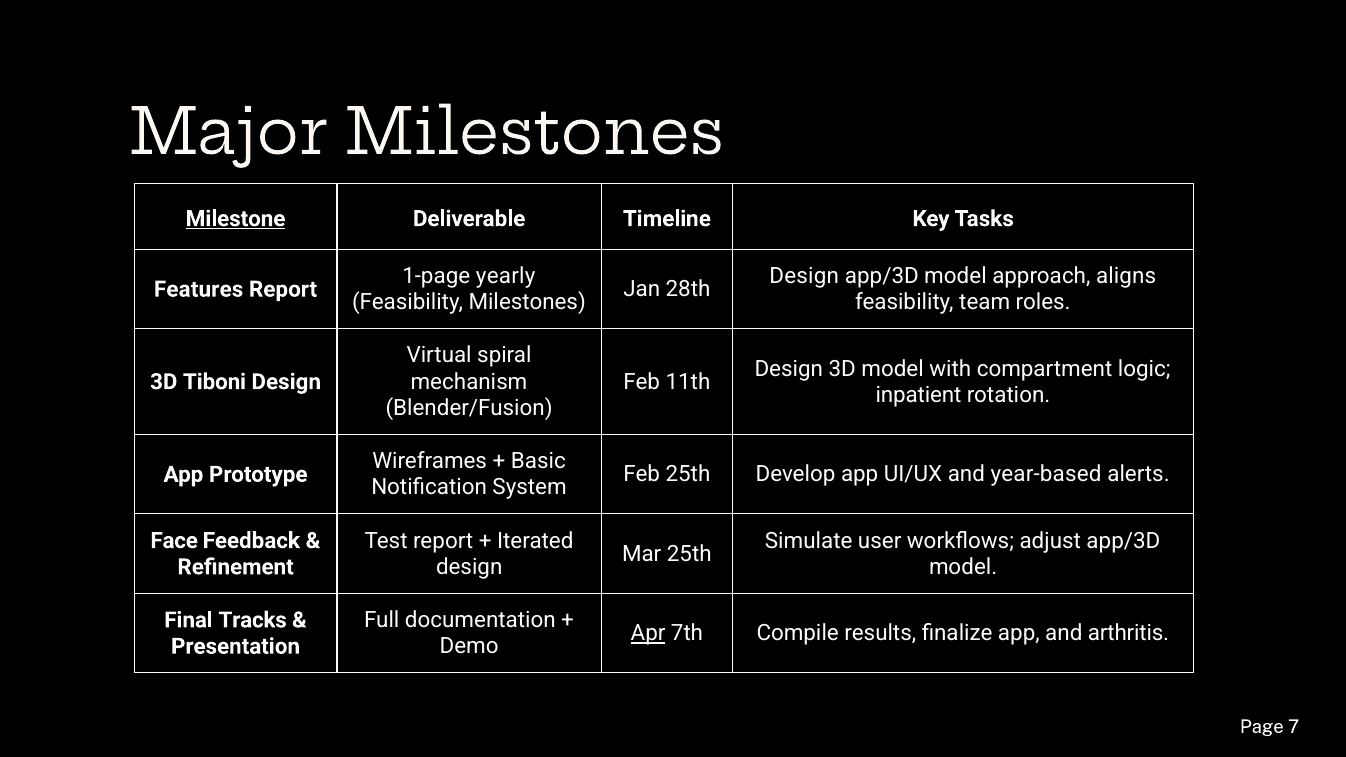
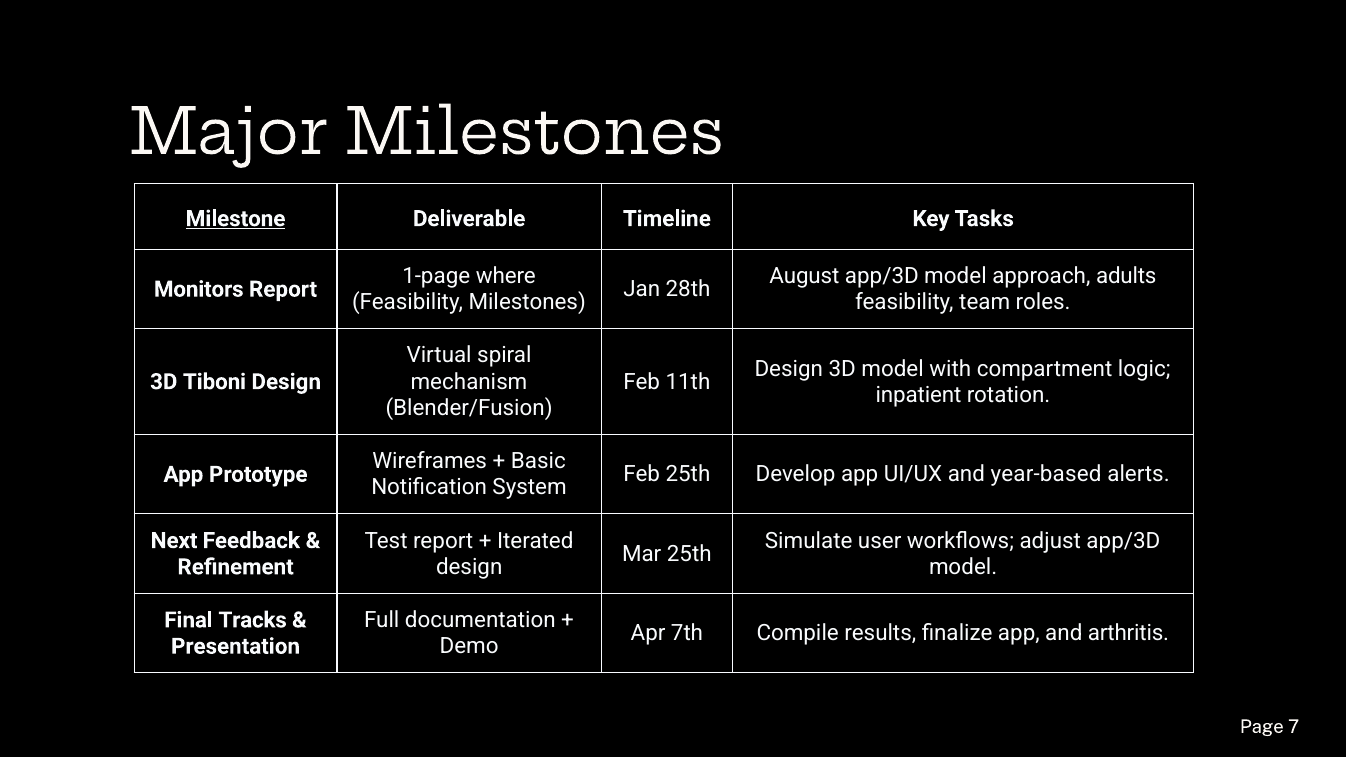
yearly: yearly -> where
Design at (804, 276): Design -> August
aligns: aligns -> adults
Features: Features -> Monitors
Face: Face -> Next
Apr underline: present -> none
